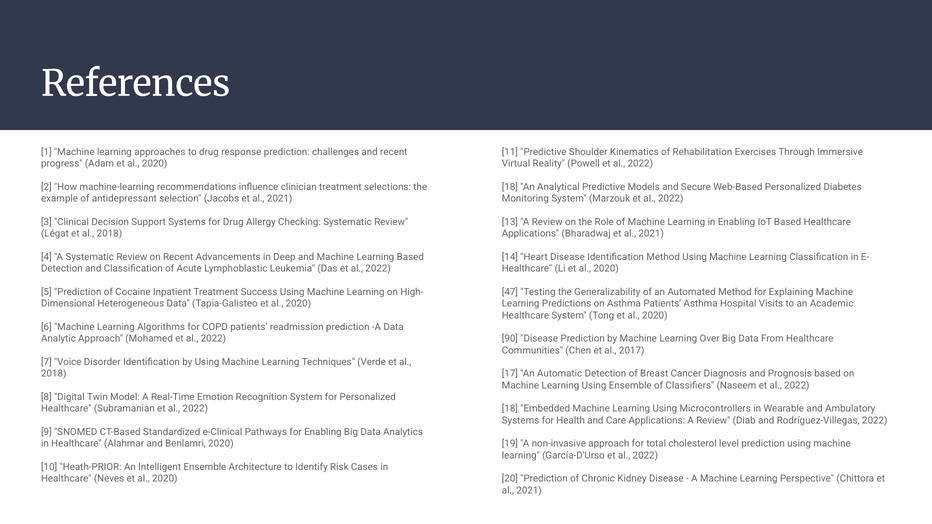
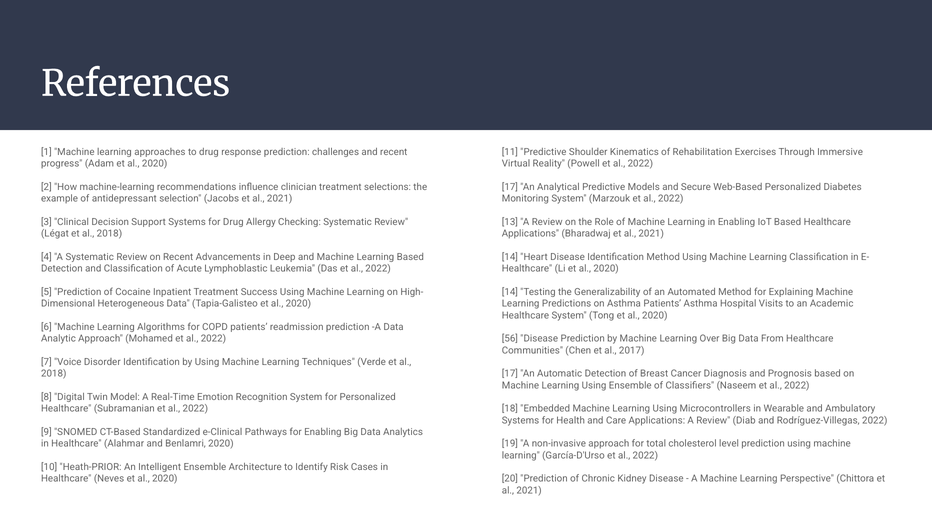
18 at (510, 187): 18 -> 17
47 at (510, 292): 47 -> 14
90: 90 -> 56
